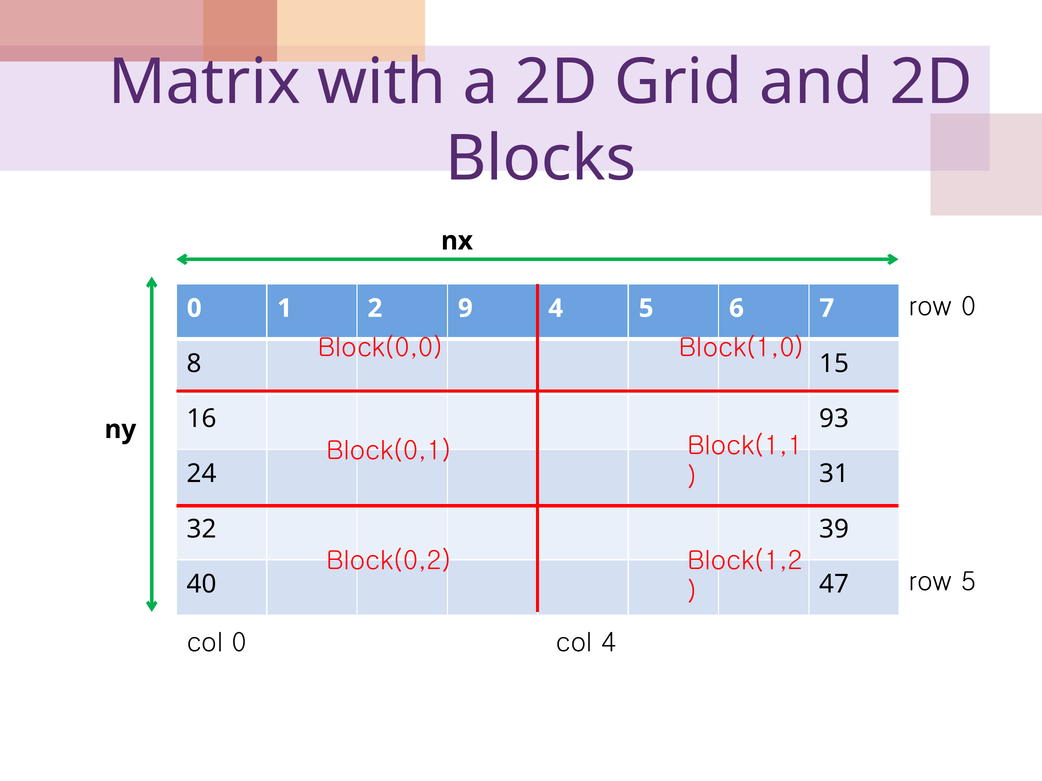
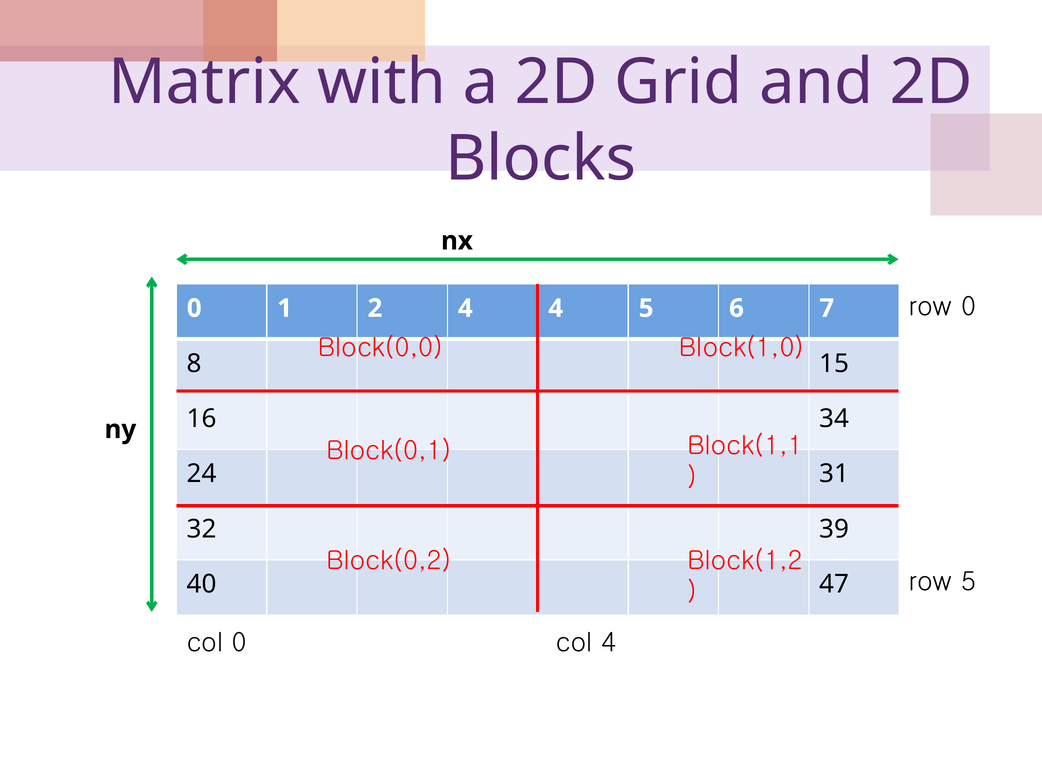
2 9: 9 -> 4
93: 93 -> 34
